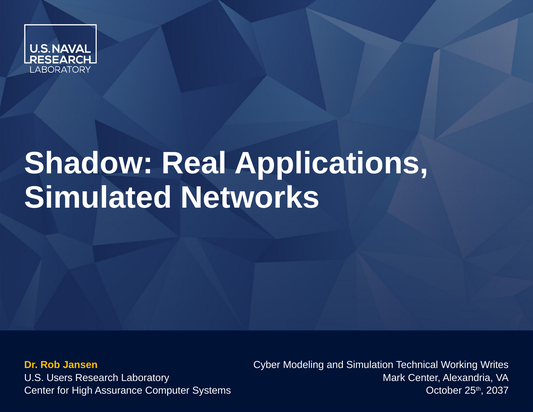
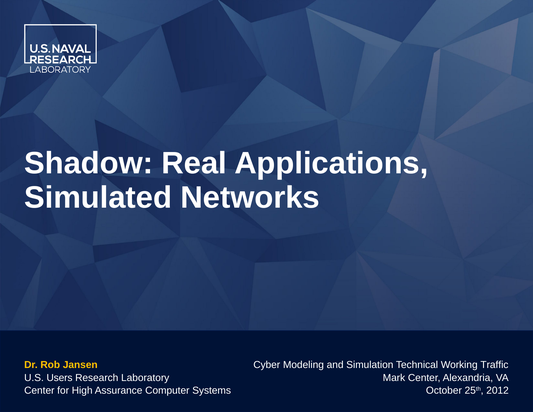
Writes: Writes -> Traffic
2037: 2037 -> 2012
